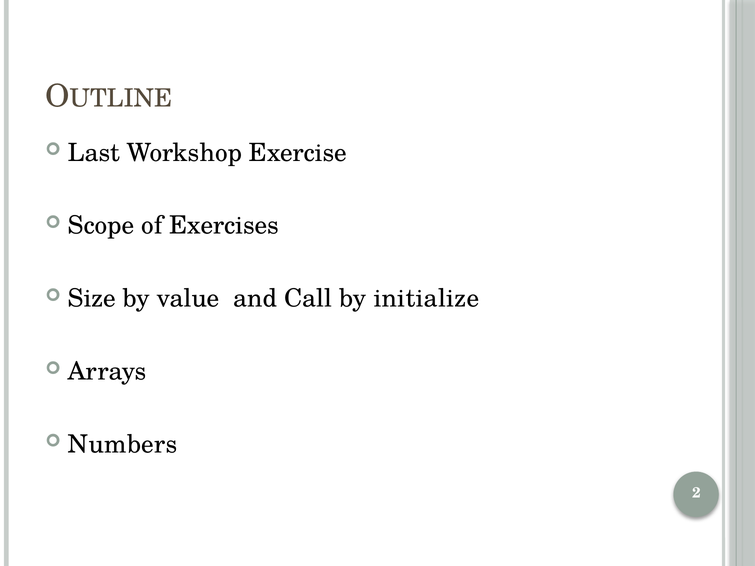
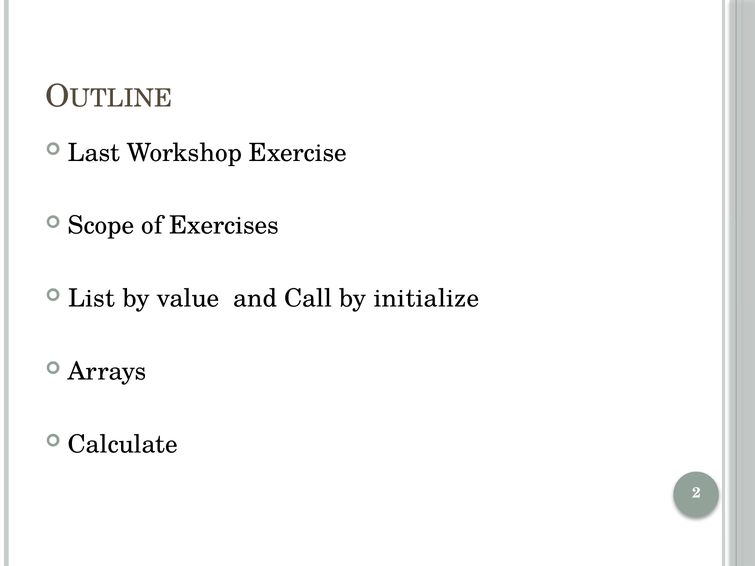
Size: Size -> List
Numbers: Numbers -> Calculate
